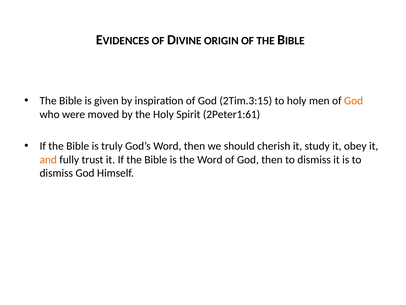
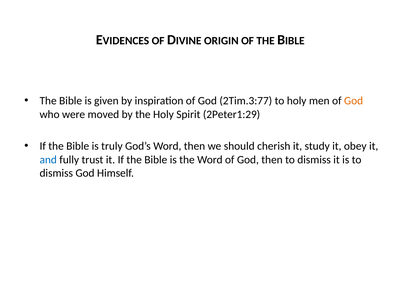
2Tim.3:15: 2Tim.3:15 -> 2Tim.3:77
2Peter1:61: 2Peter1:61 -> 2Peter1:29
and colour: orange -> blue
